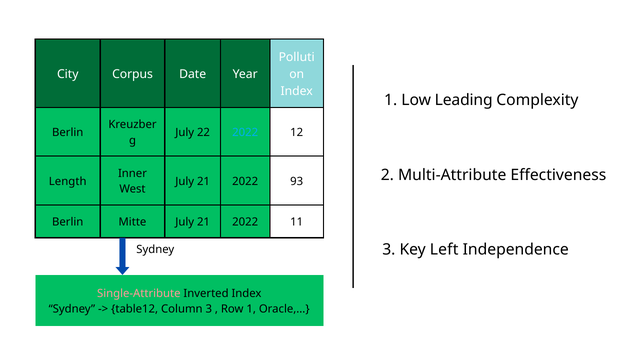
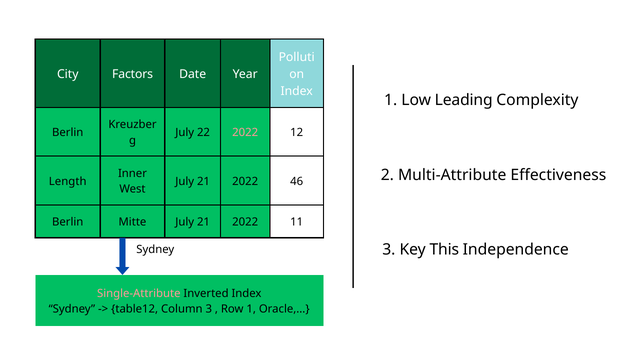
Corpus: Corpus -> Factors
2022 at (245, 133) colour: light blue -> pink
93: 93 -> 46
Left: Left -> This
